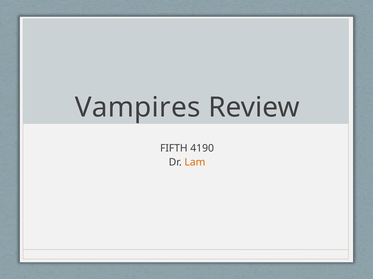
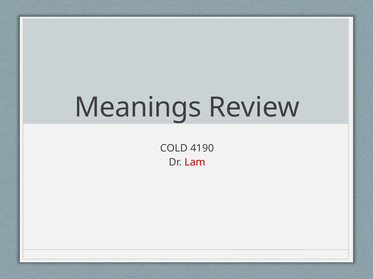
Vampires: Vampires -> Meanings
FIFTH: FIFTH -> COLD
Lam colour: orange -> red
